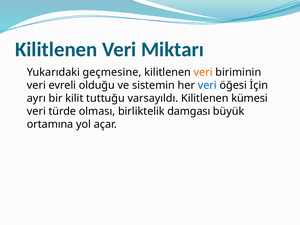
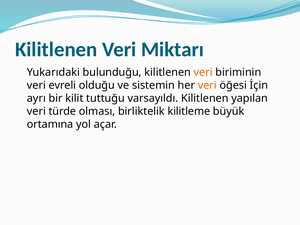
geçmesine: geçmesine -> bulunduğu
veri at (207, 85) colour: blue -> orange
kümesi: kümesi -> yapılan
damgası: damgası -> kilitleme
